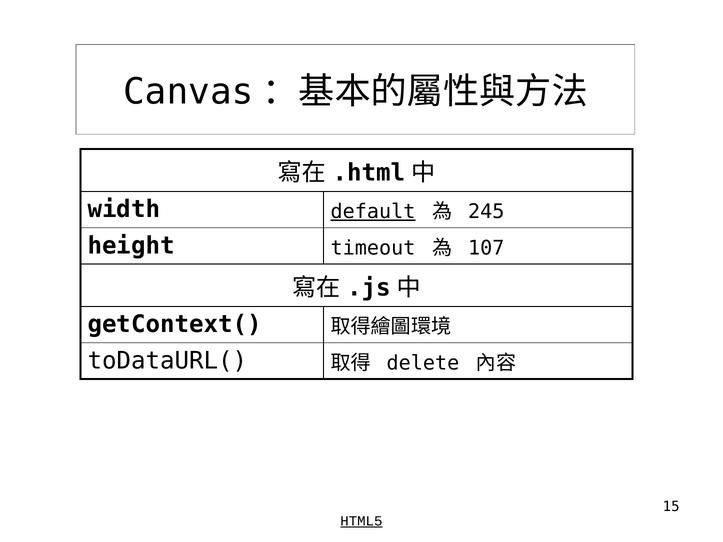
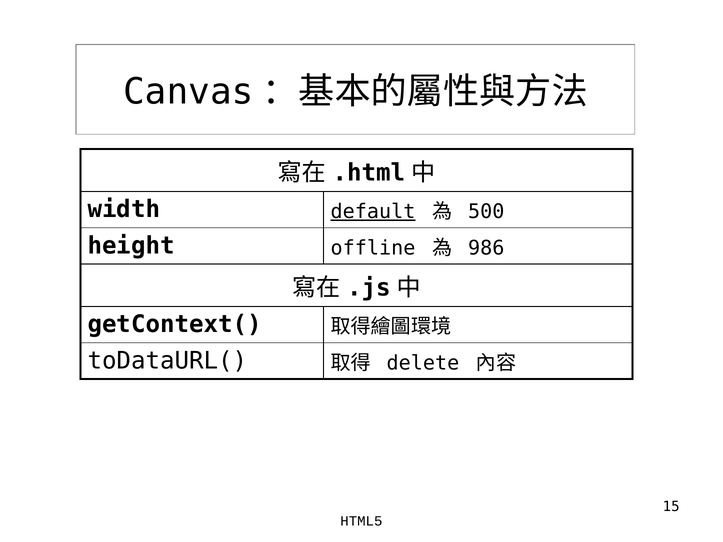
245: 245 -> 500
timeout: timeout -> offline
107: 107 -> 986
HTML5 underline: present -> none
